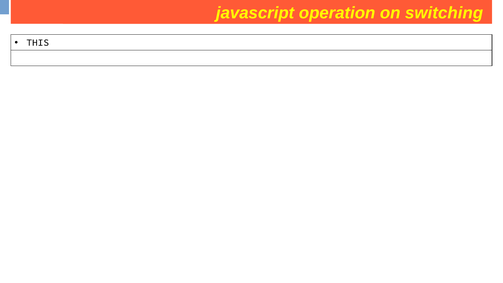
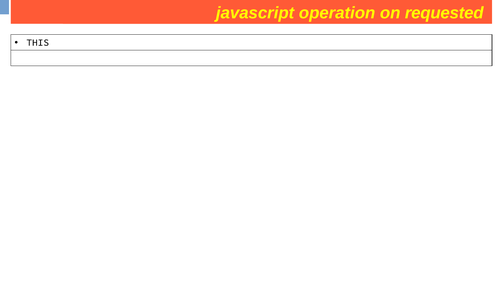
switching: switching -> requested
